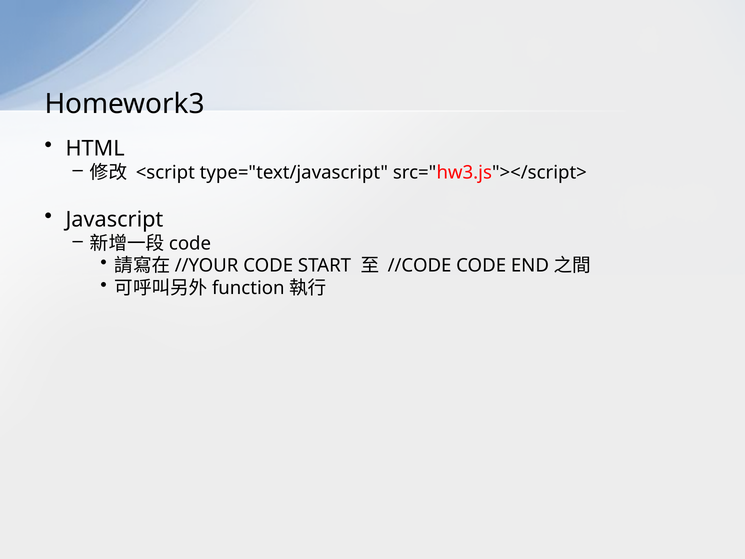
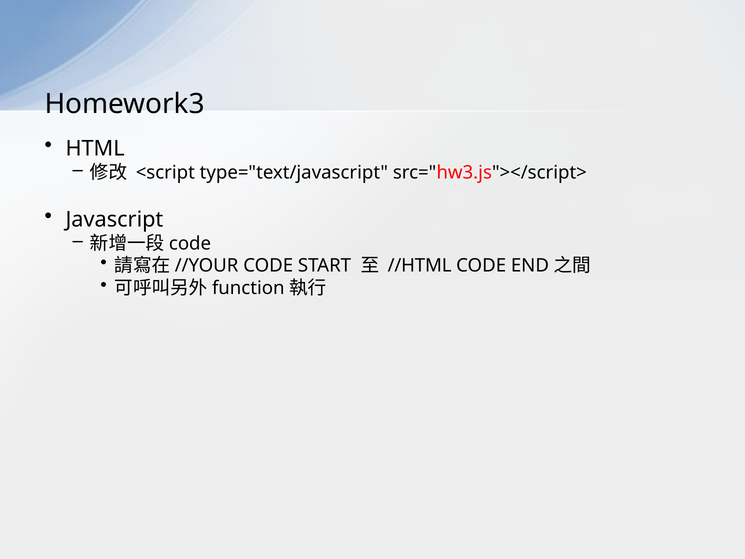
//CODE: //CODE -> //HTML
